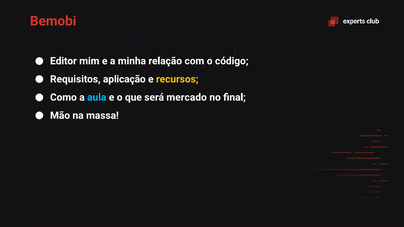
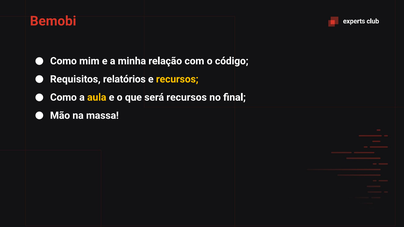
Editor at (63, 61): Editor -> Como
aplicação: aplicação -> relatórios
aula colour: light blue -> yellow
será mercado: mercado -> recursos
